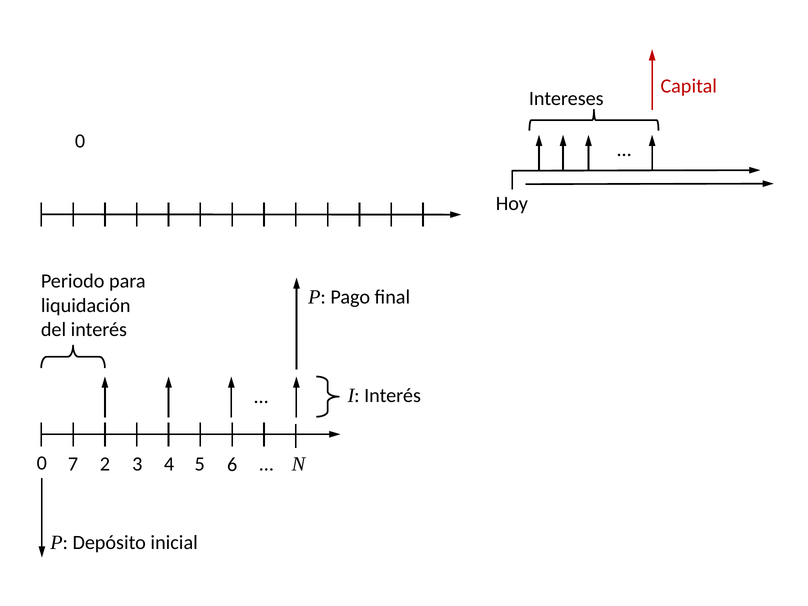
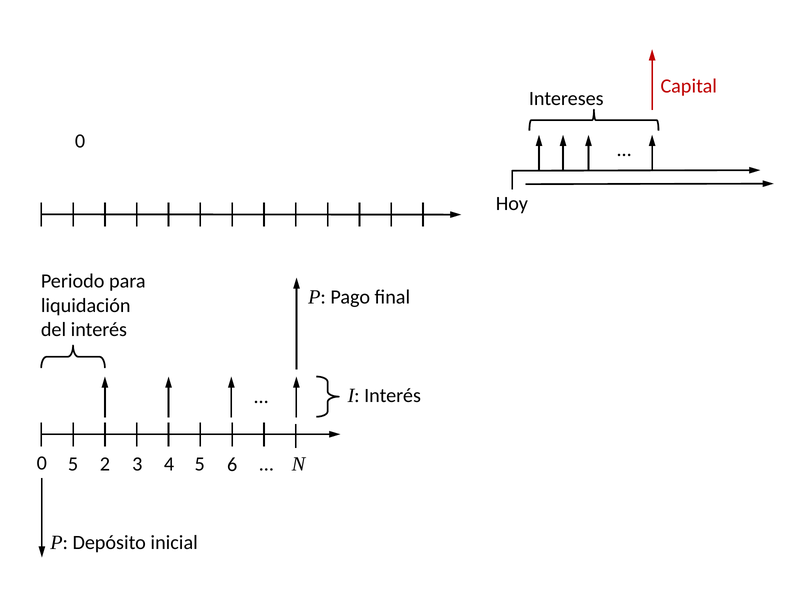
0 7: 7 -> 5
